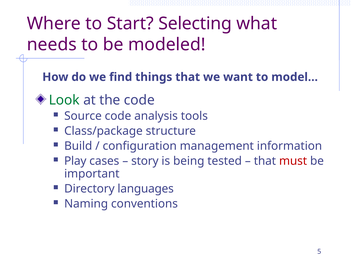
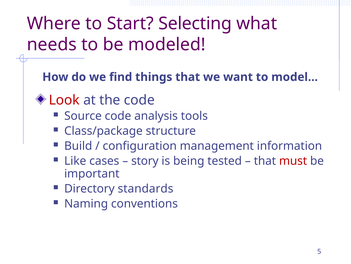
Look colour: green -> red
Play: Play -> Like
languages: languages -> standards
